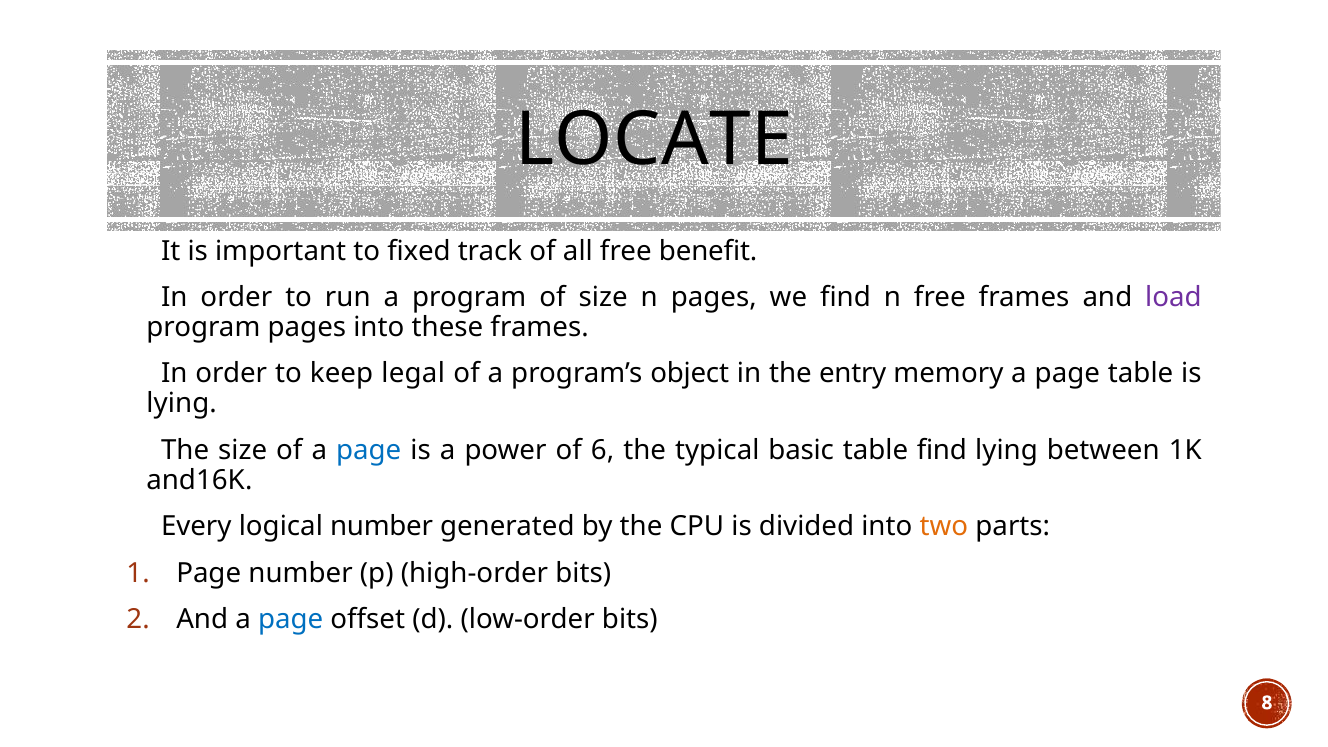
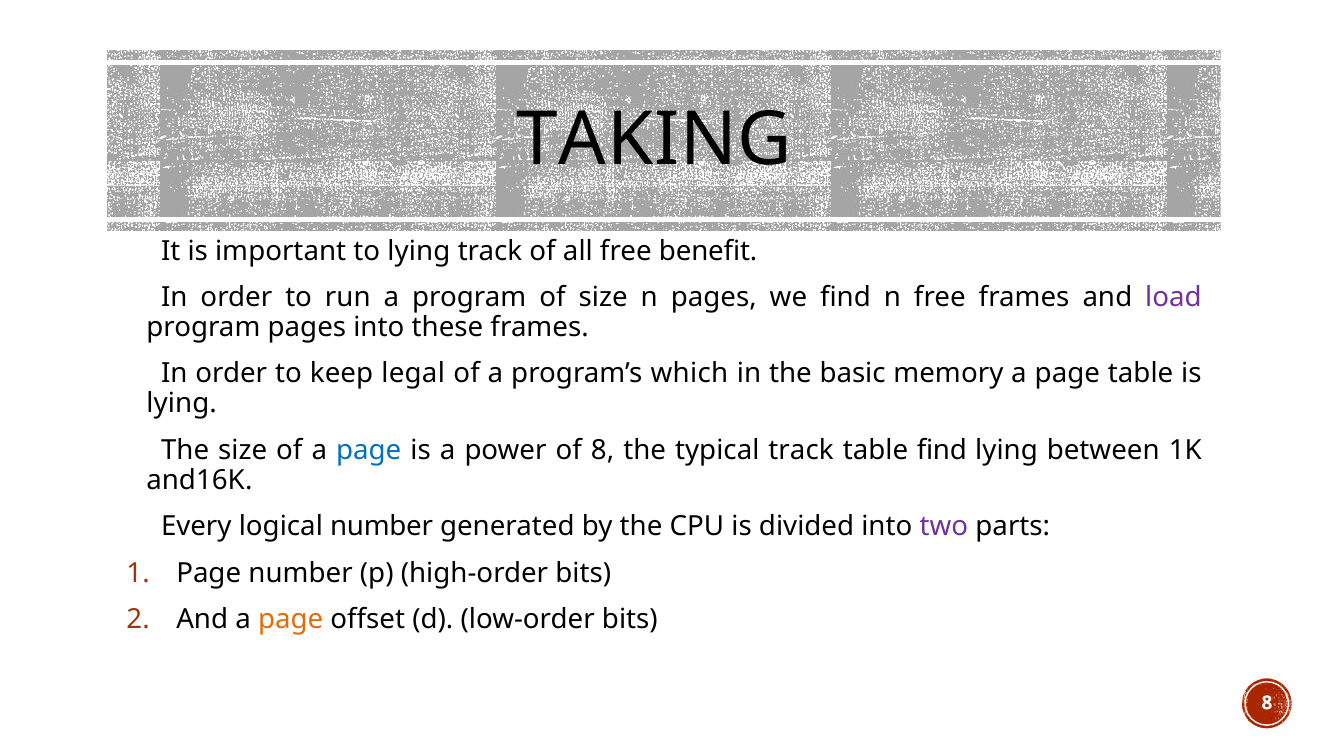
LOCATE: LOCATE -> TAKING
to fixed: fixed -> lying
object: object -> which
entry: entry -> basic
of 6: 6 -> 8
typical basic: basic -> track
two colour: orange -> purple
page at (291, 620) colour: blue -> orange
